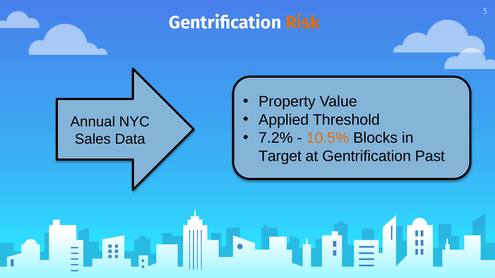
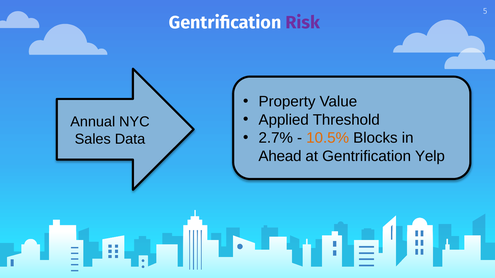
Risk colour: orange -> purple
7.2%: 7.2% -> 2.7%
Target: Target -> Ahead
Past: Past -> Yelp
